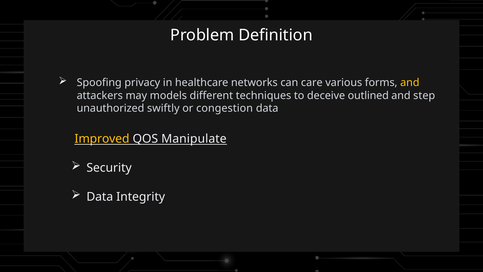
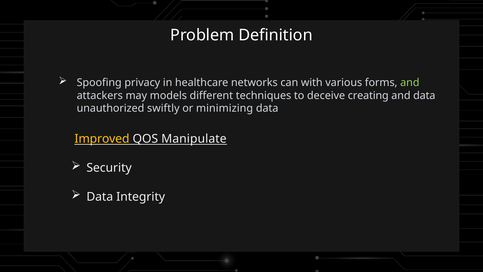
care: care -> with
and at (410, 82) colour: yellow -> light green
outlined: outlined -> creating
and step: step -> data
congestion: congestion -> minimizing
